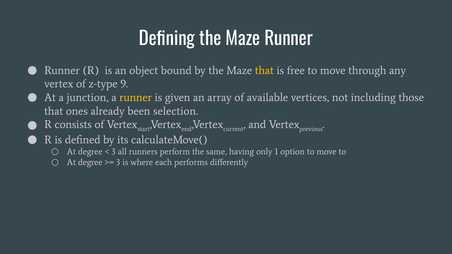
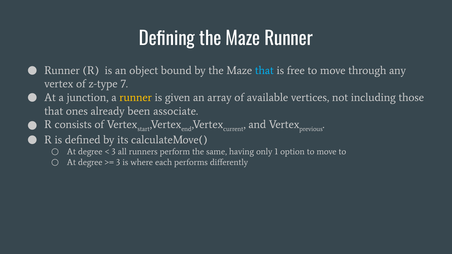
that at (264, 70) colour: yellow -> light blue
9: 9 -> 7
selection: selection -> associate
